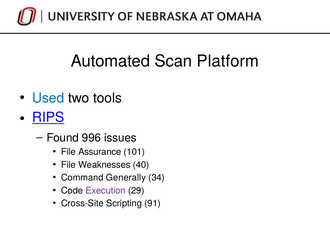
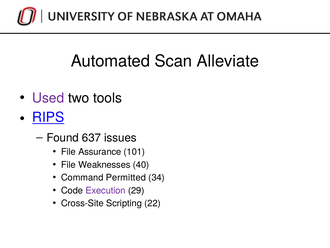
Platform: Platform -> Alleviate
Used colour: blue -> purple
996: 996 -> 637
Generally: Generally -> Permitted
91: 91 -> 22
